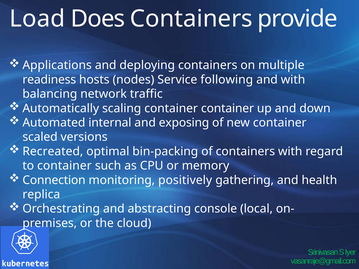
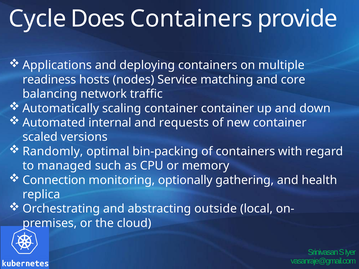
Load: Load -> Cycle
following: following -> matching
and with: with -> core
exposing: exposing -> requests
Recreated: Recreated -> Randomly
to container: container -> managed
positively: positively -> optionally
console: console -> outside
